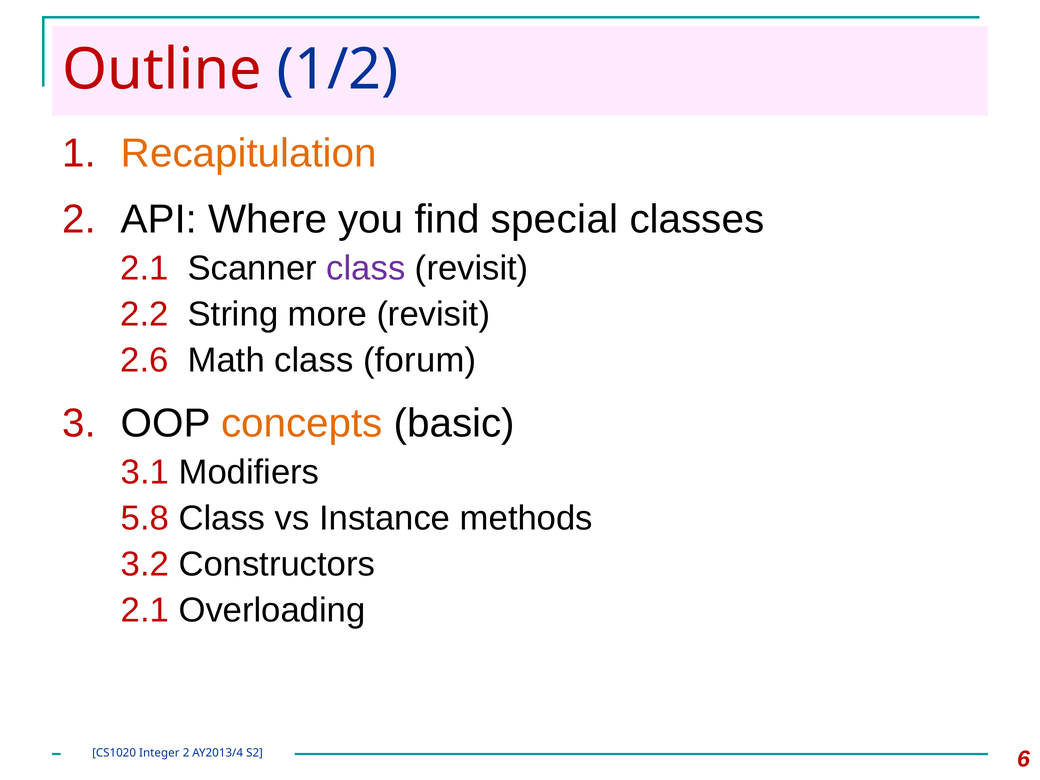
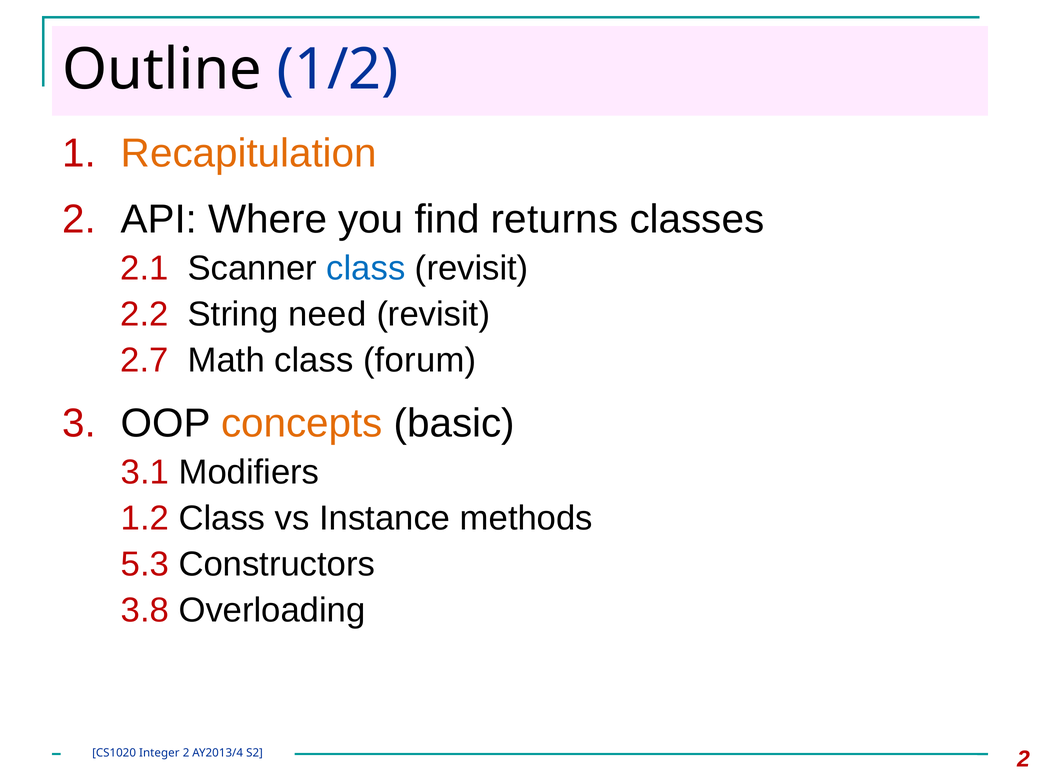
Outline colour: red -> black
special: special -> returns
class at (366, 269) colour: purple -> blue
more: more -> need
2.6: 2.6 -> 2.7
5.8: 5.8 -> 1.2
3.2: 3.2 -> 5.3
2.1 at (145, 610): 2.1 -> 3.8
S2 6: 6 -> 2
